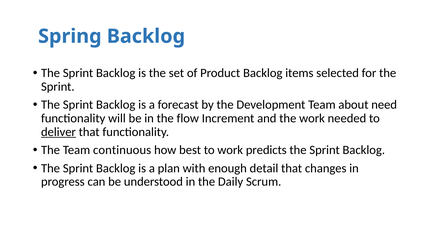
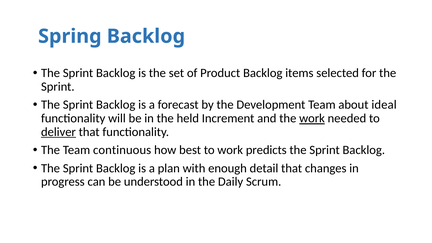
need: need -> ideal
flow: flow -> held
work at (312, 118) underline: none -> present
